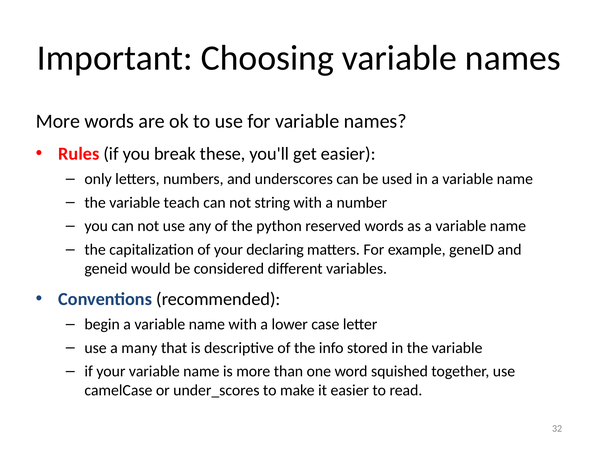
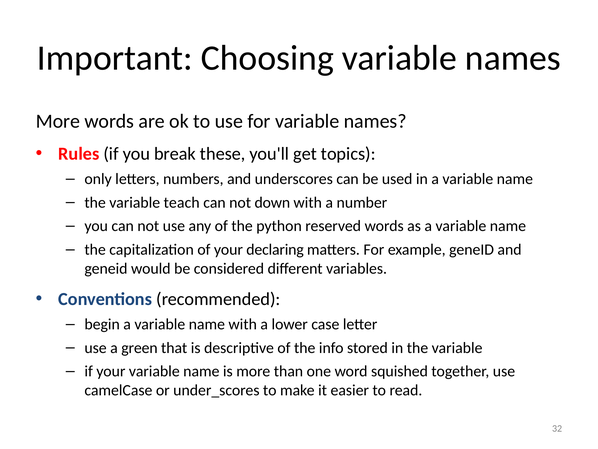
get easier: easier -> topics
string: string -> down
many: many -> green
